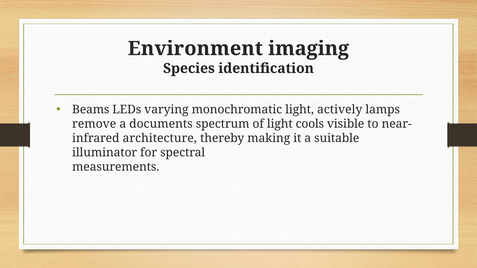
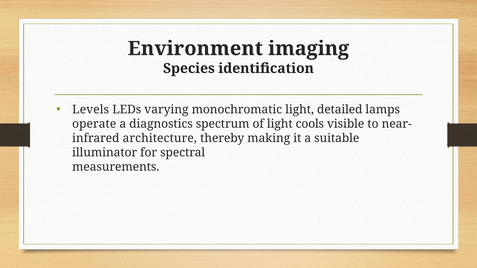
Beams: Beams -> Levels
actively: actively -> detailed
remove: remove -> operate
documents: documents -> diagnostics
